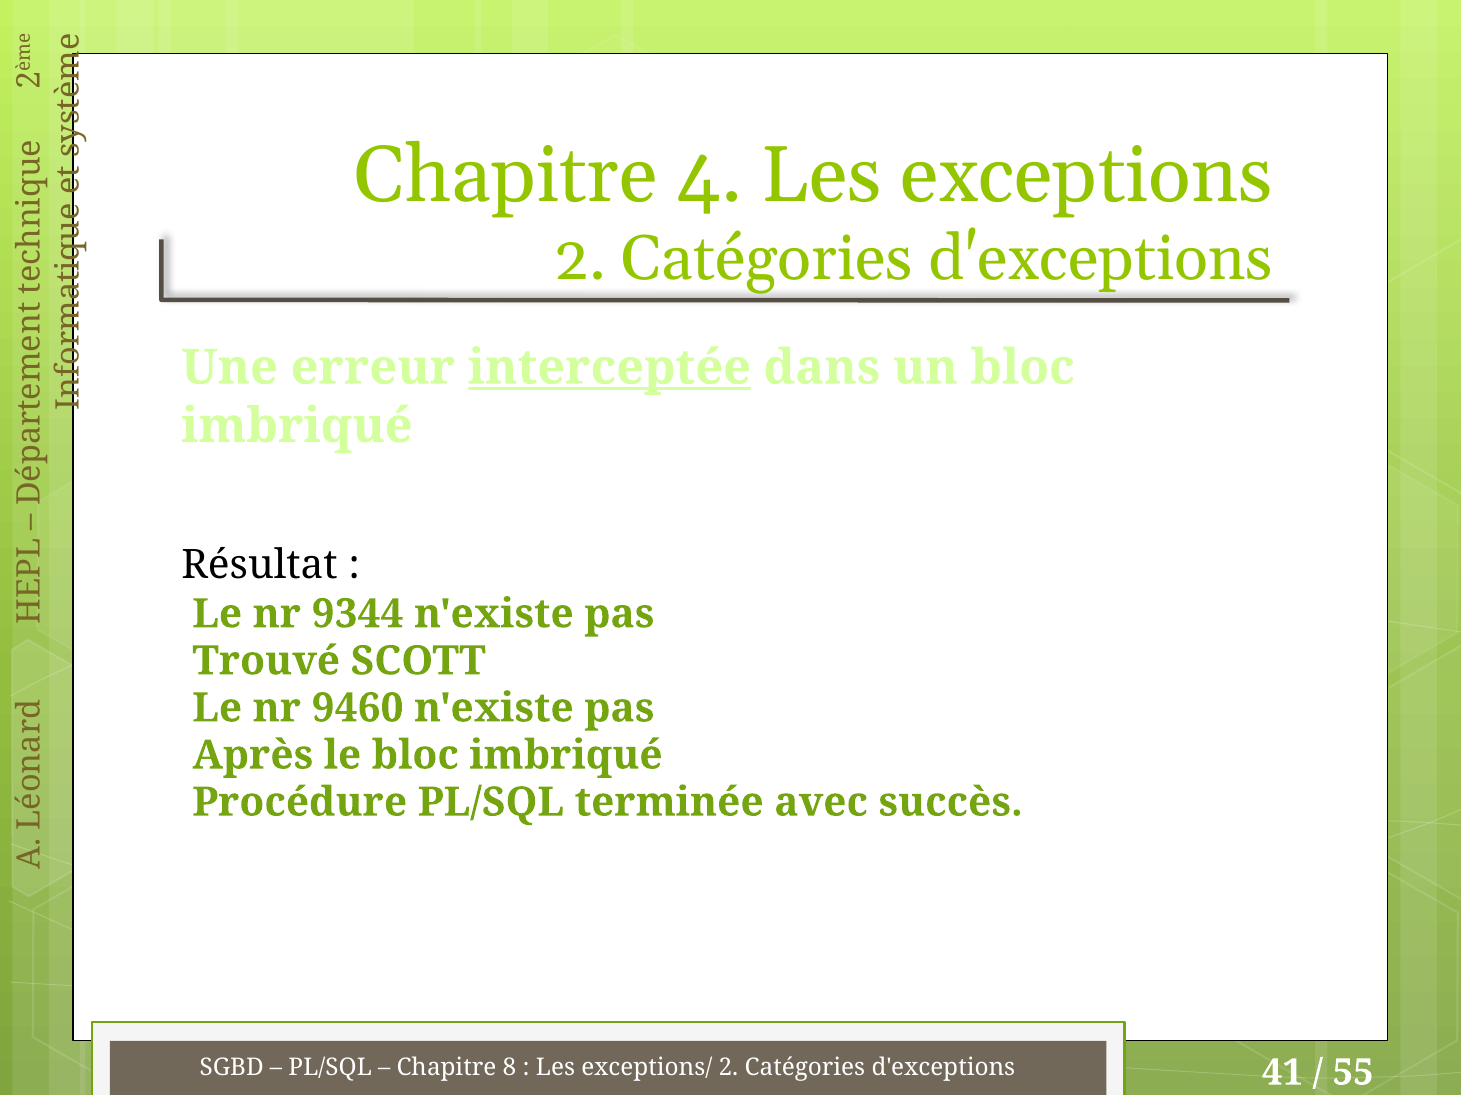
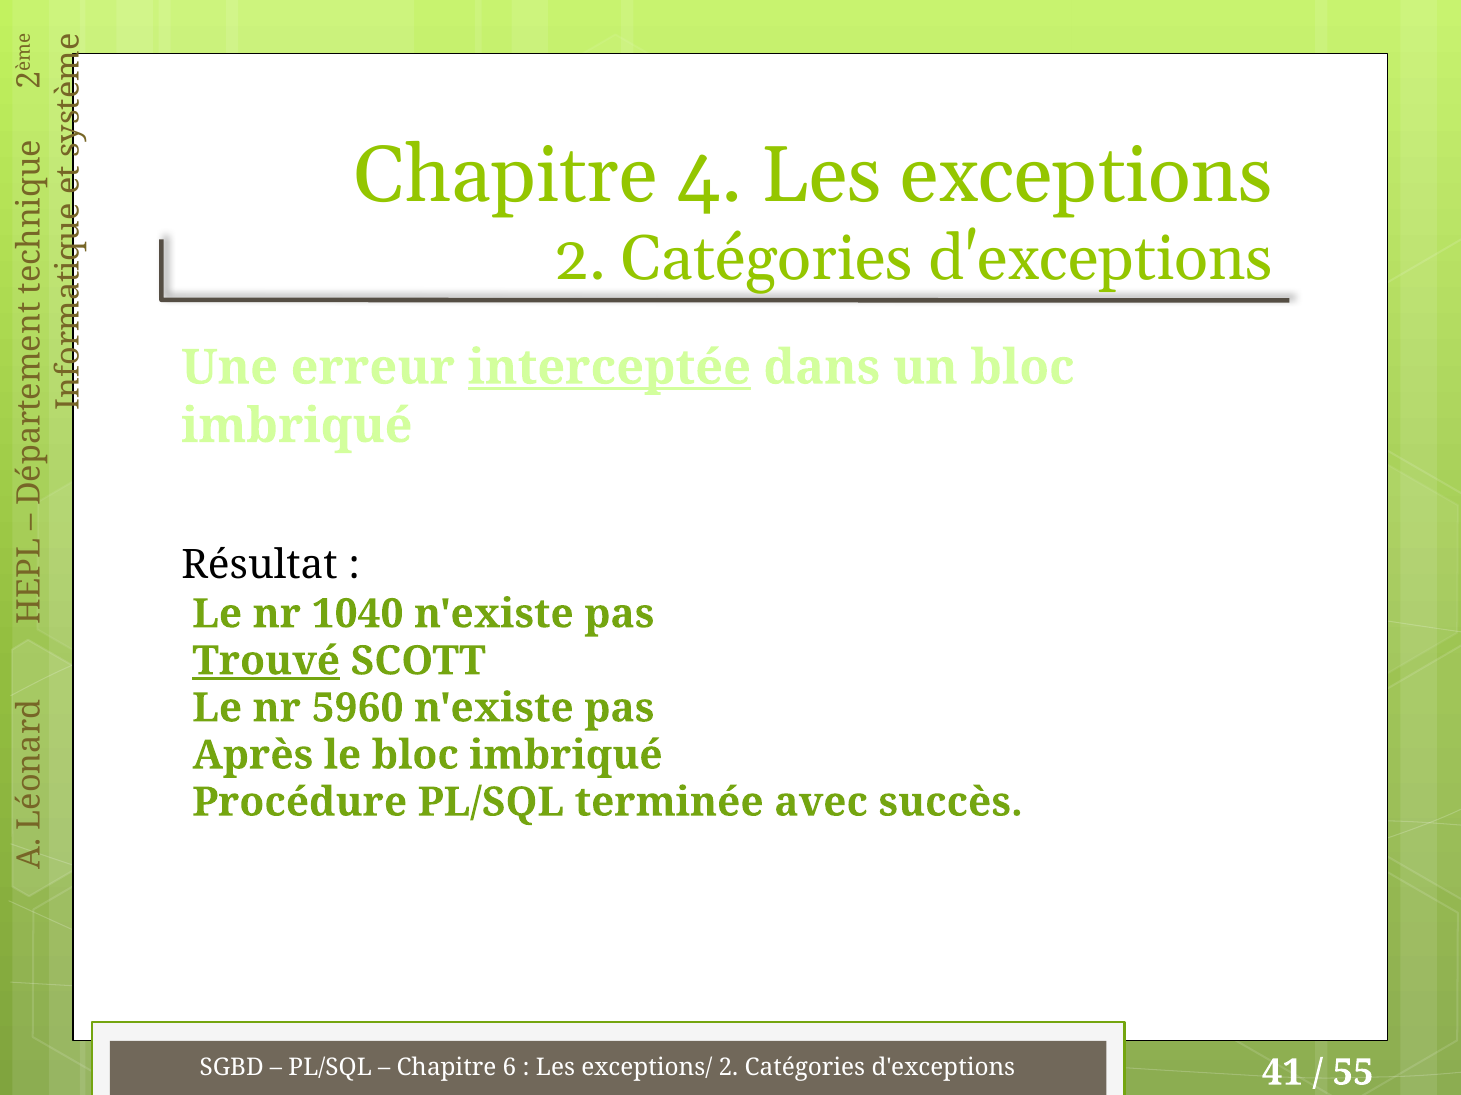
9344: 9344 -> 1040
Trouvé underline: none -> present
9460: 9460 -> 5960
8: 8 -> 6
